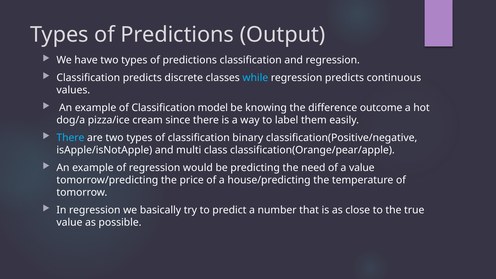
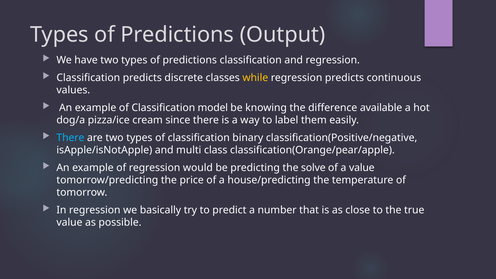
while colour: light blue -> yellow
outcome: outcome -> available
need: need -> solve
